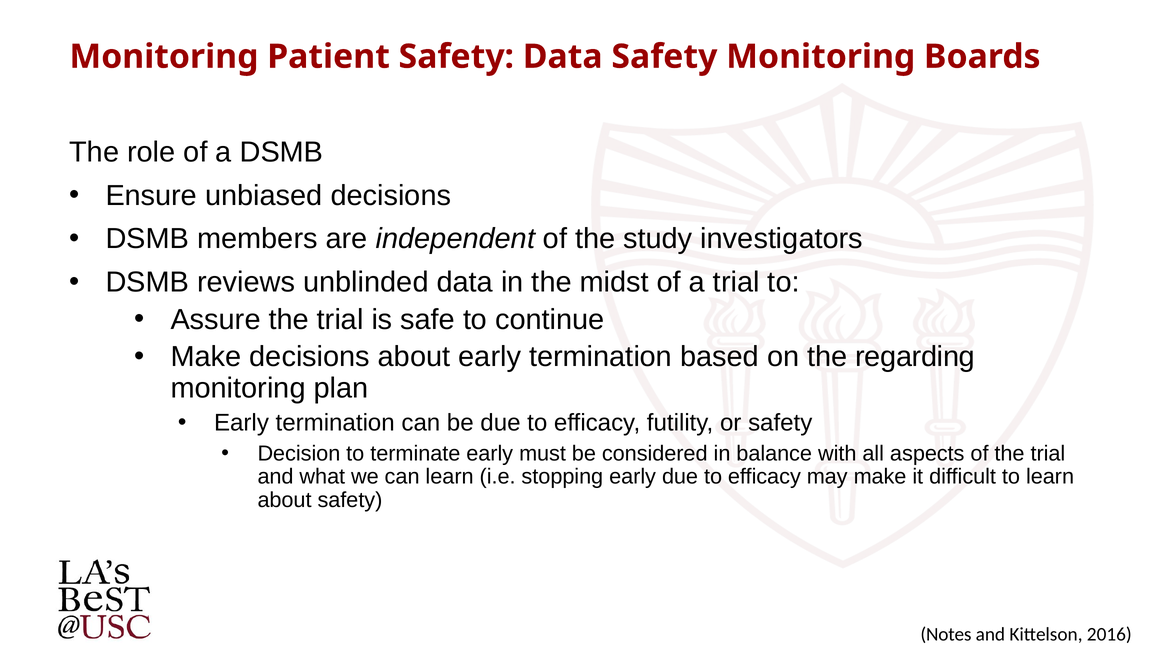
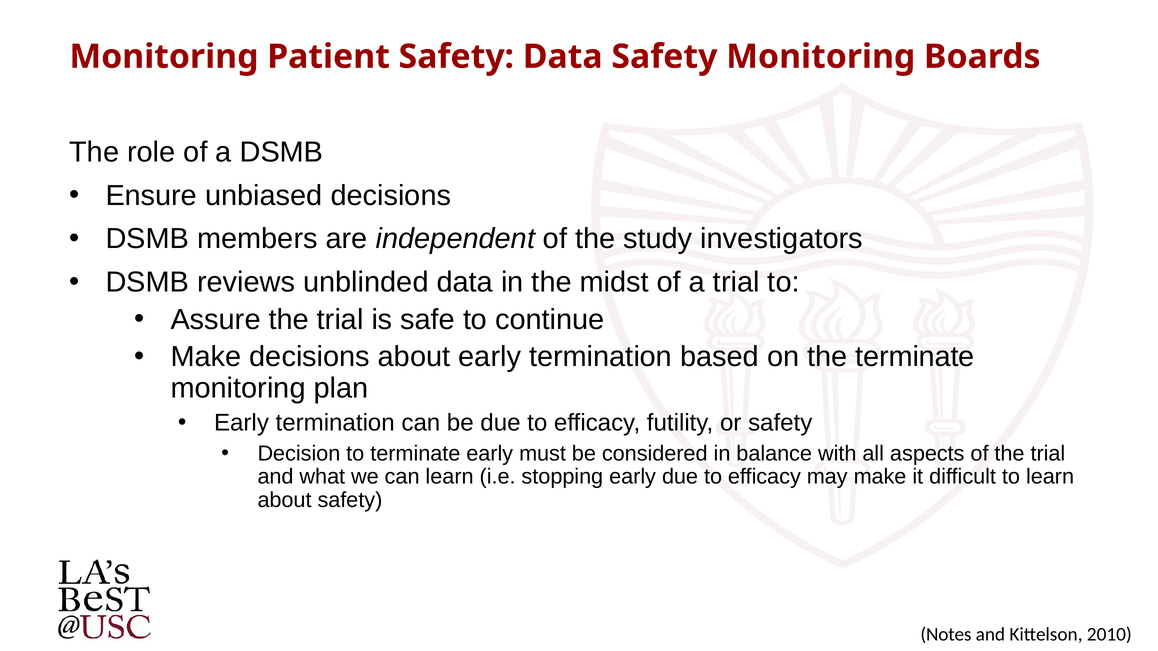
the regarding: regarding -> terminate
2016: 2016 -> 2010
